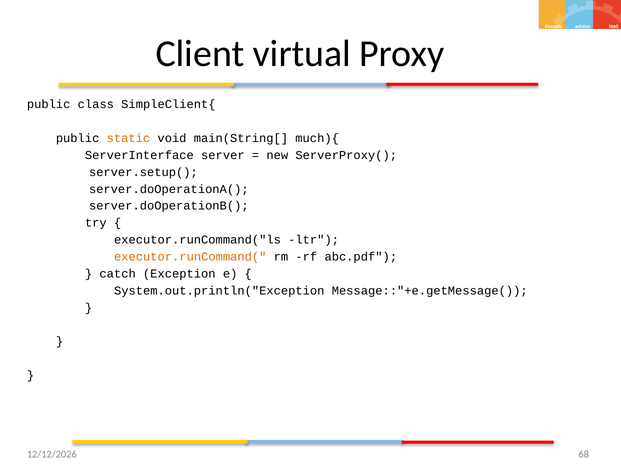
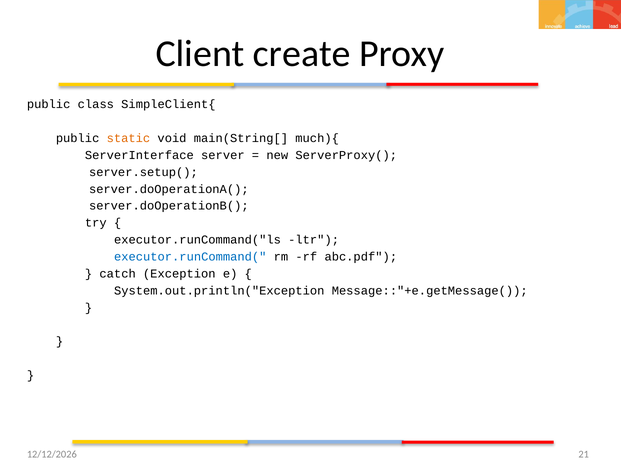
virtual: virtual -> create
executor.runCommand( colour: orange -> blue
68: 68 -> 21
